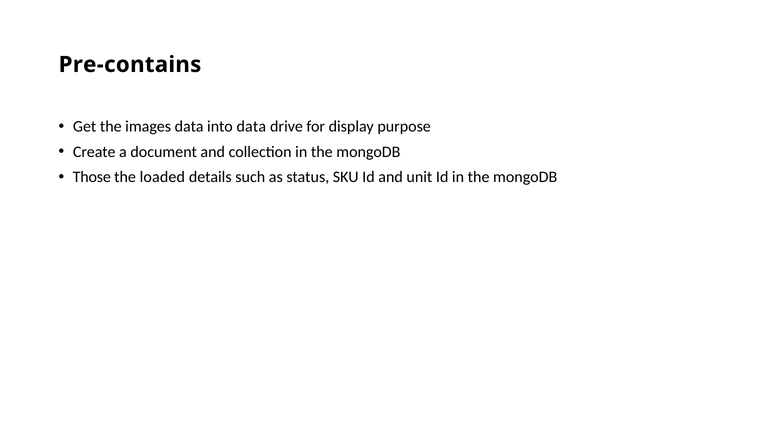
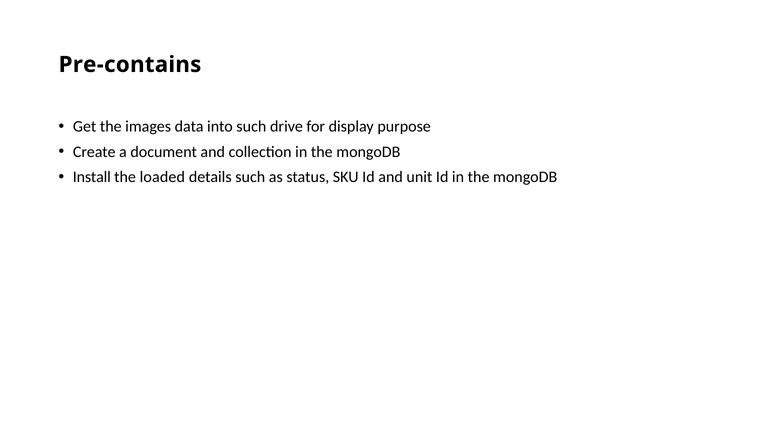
into data: data -> such
Those: Those -> Install
